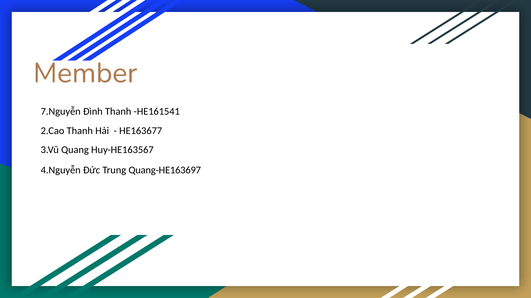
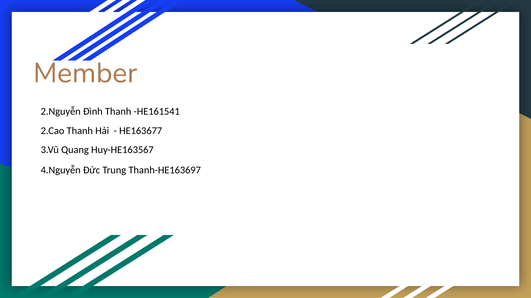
7.Nguyễn: 7.Nguyễn -> 2.Nguyễn
Quang-HE163697: Quang-HE163697 -> Thanh-HE163697
